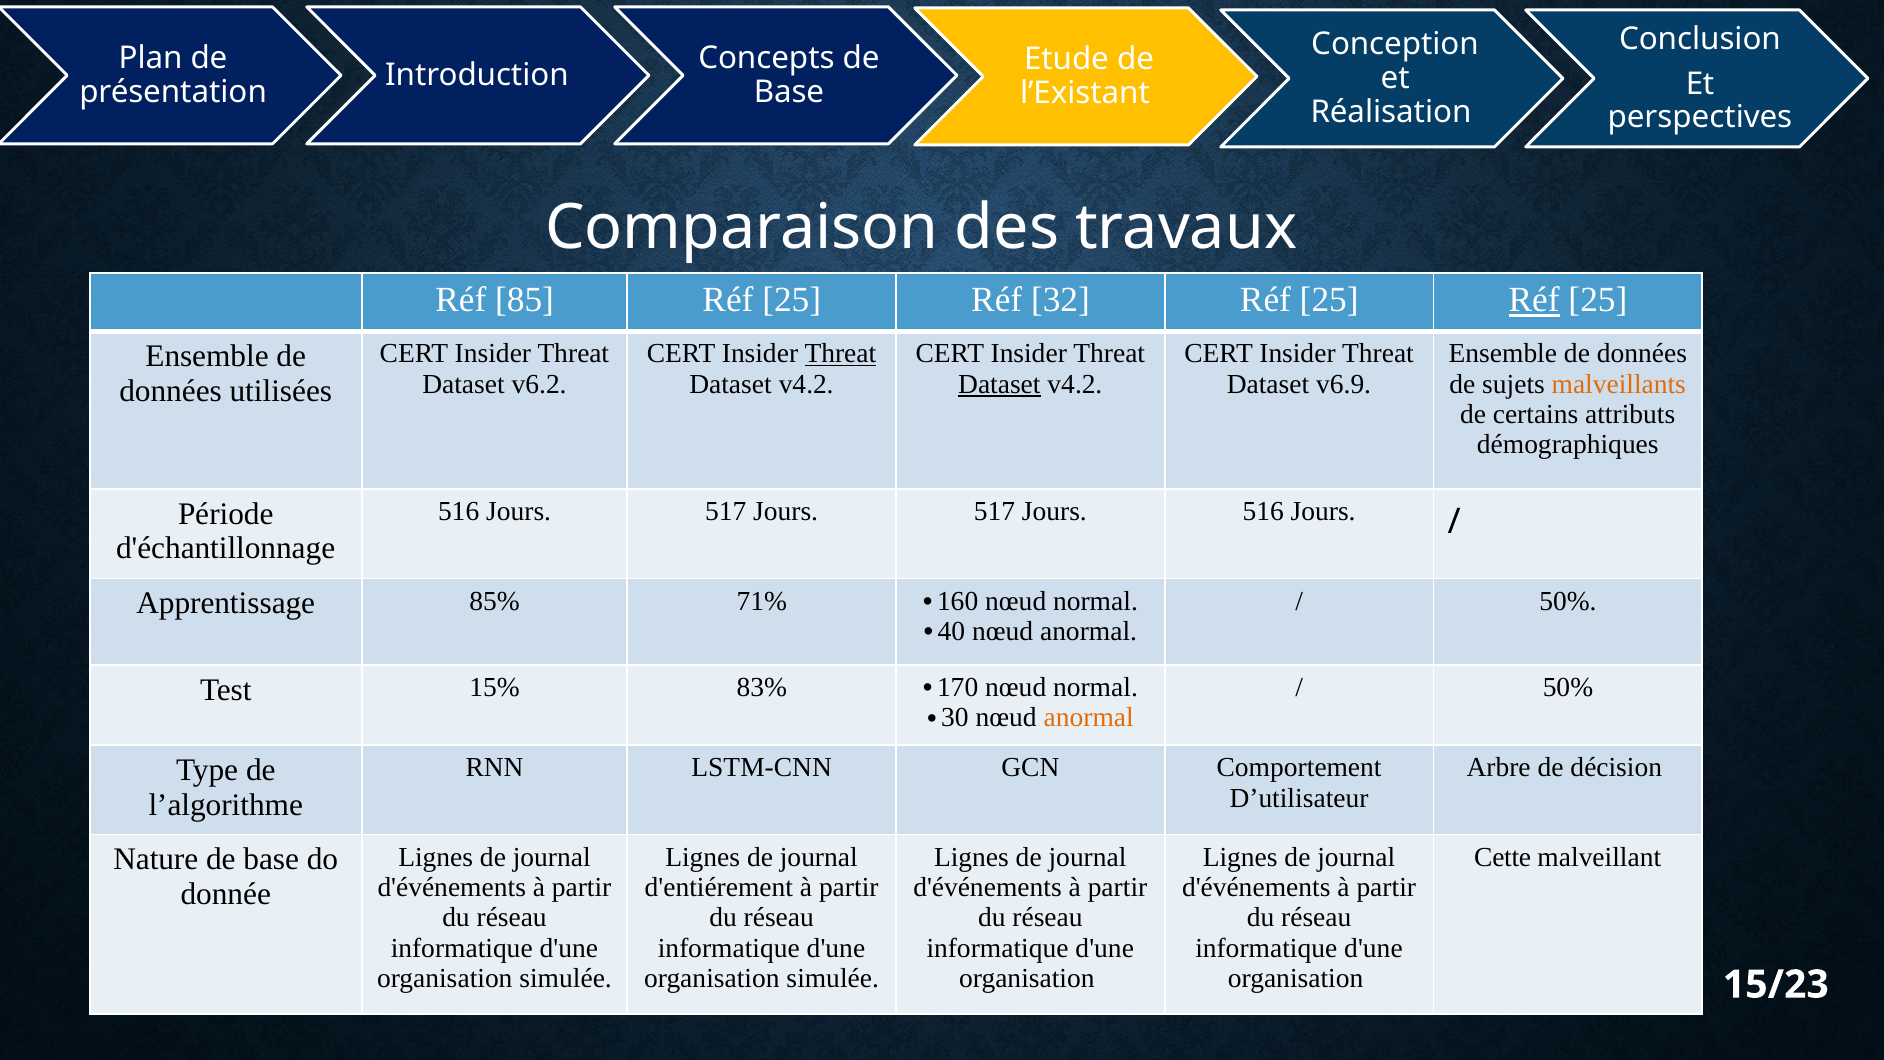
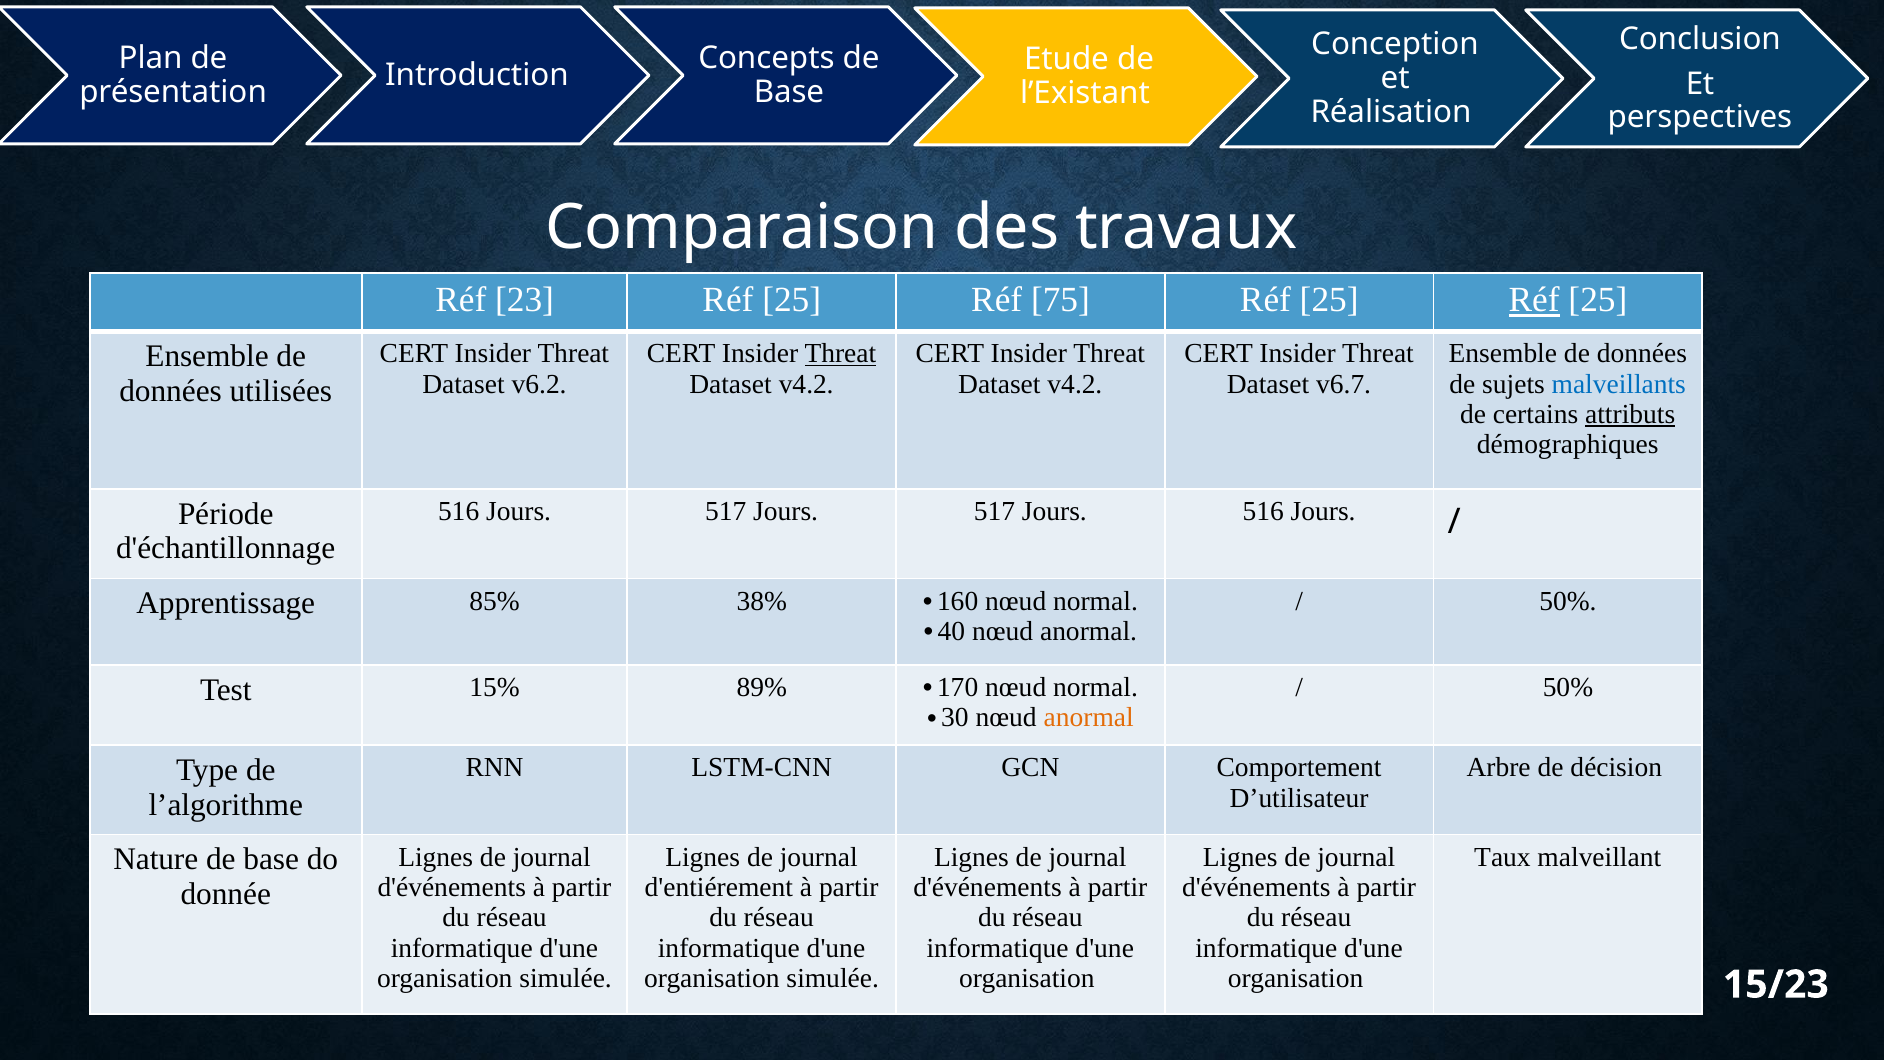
85: 85 -> 23
32: 32 -> 75
Dataset at (999, 384) underline: present -> none
v6.9: v6.9 -> v6.7
malveillants colour: orange -> blue
attributs underline: none -> present
71%: 71% -> 38%
83%: 83% -> 89%
Cette: Cette -> Taux
